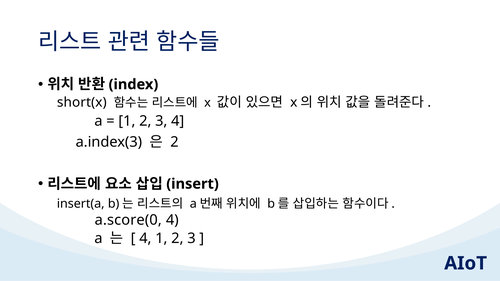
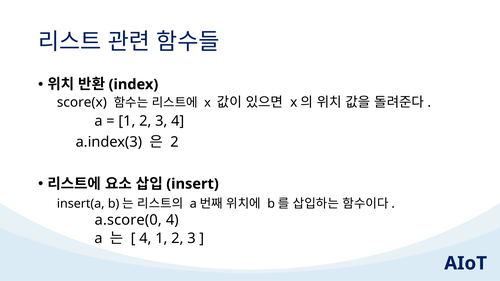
short(x: short(x -> score(x
